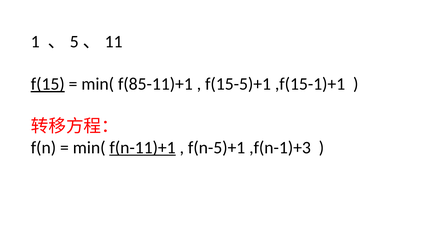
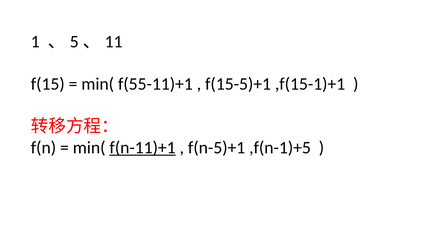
f(15 underline: present -> none
f(85-11)+1: f(85-11)+1 -> f(55-11)+1
,f(n-1)+3: ,f(n-1)+3 -> ,f(n-1)+5
